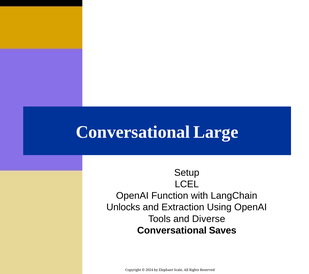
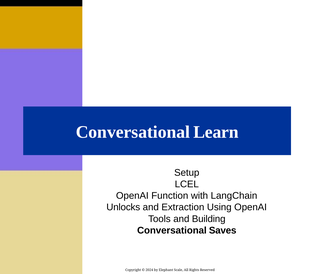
Large: Large -> Learn
Diverse: Diverse -> Building
